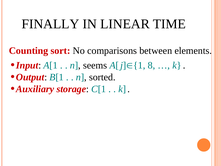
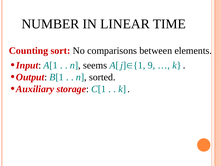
FINALLY: FINALLY -> NUMBER
8: 8 -> 9
